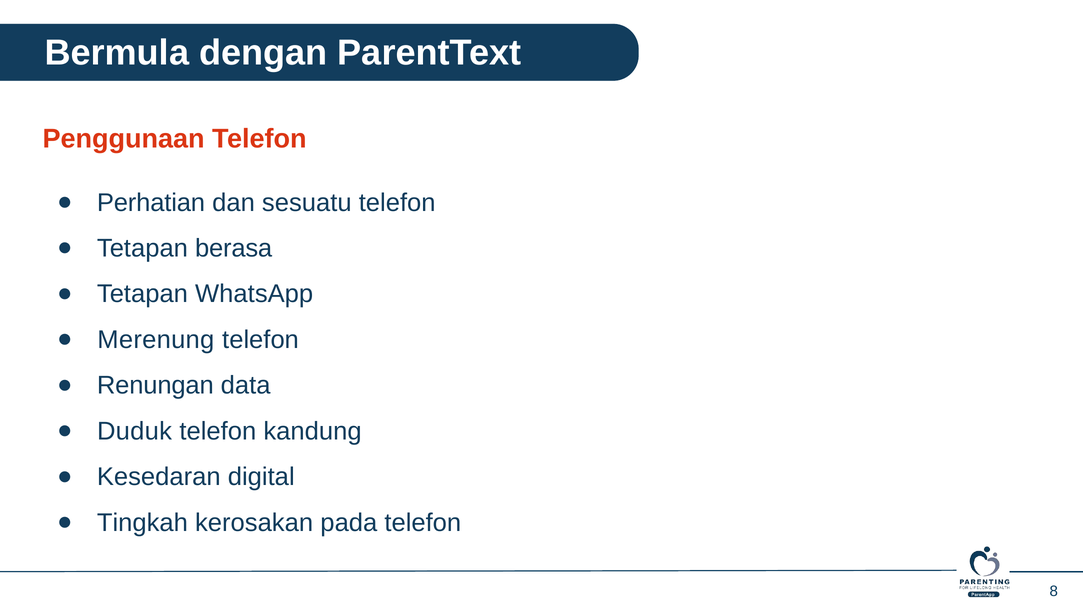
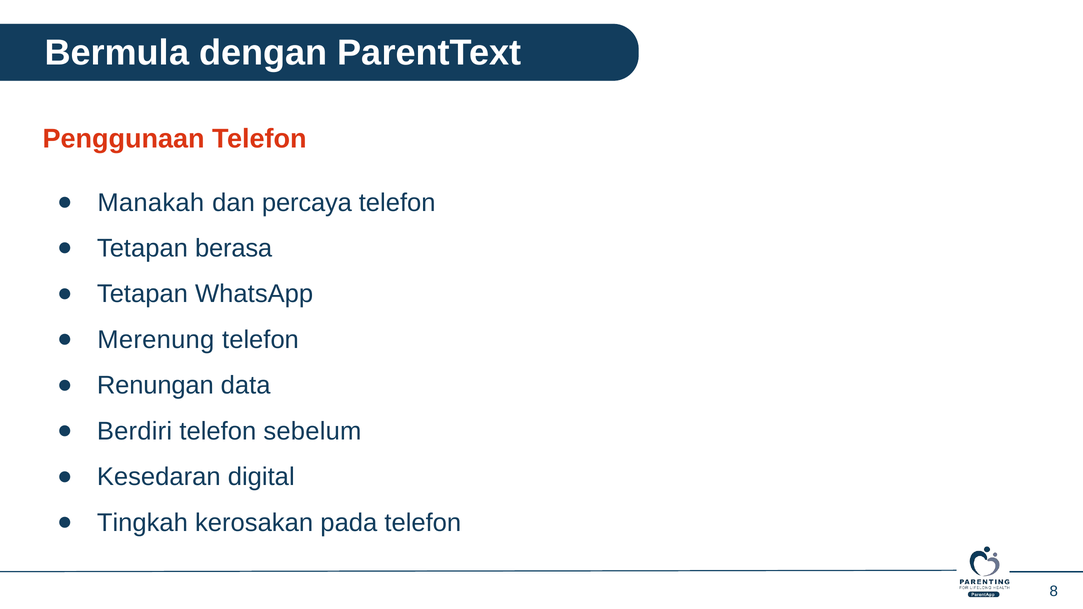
Perhatian: Perhatian -> Manakah
sesuatu: sesuatu -> percaya
Duduk: Duduk -> Berdiri
kandung: kandung -> sebelum
